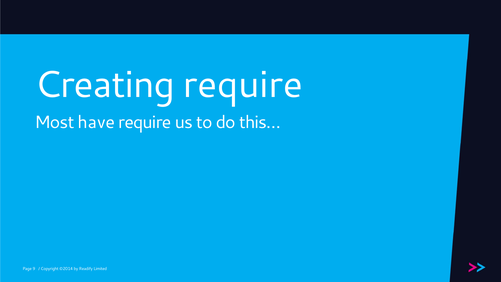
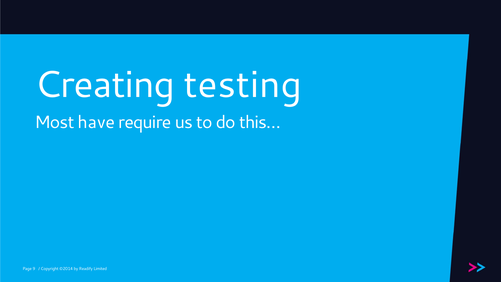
Creating require: require -> testing
